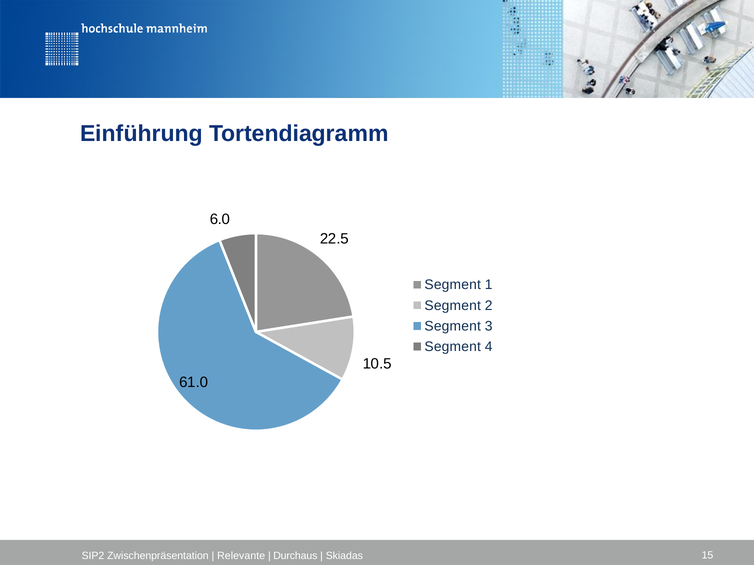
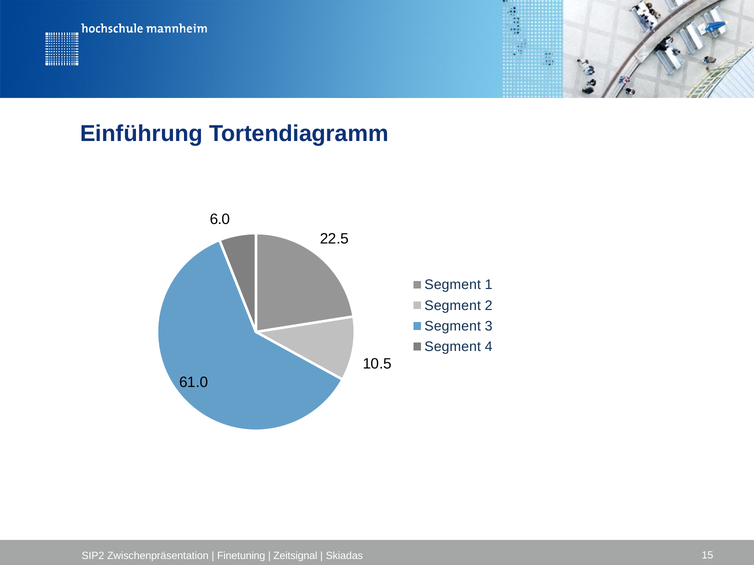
Relevante: Relevante -> Finetuning
Durchaus: Durchaus -> Zeitsignal
